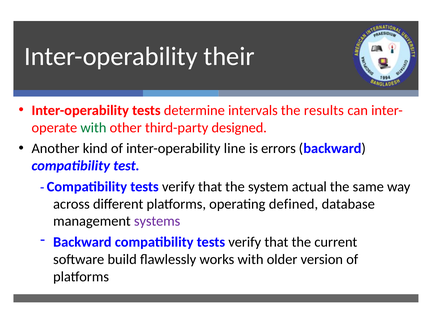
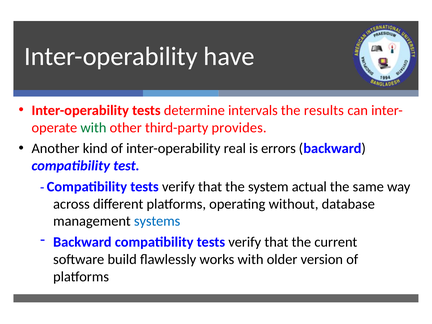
their: their -> have
designed: designed -> provides
line: line -> real
defined: defined -> without
systems colour: purple -> blue
